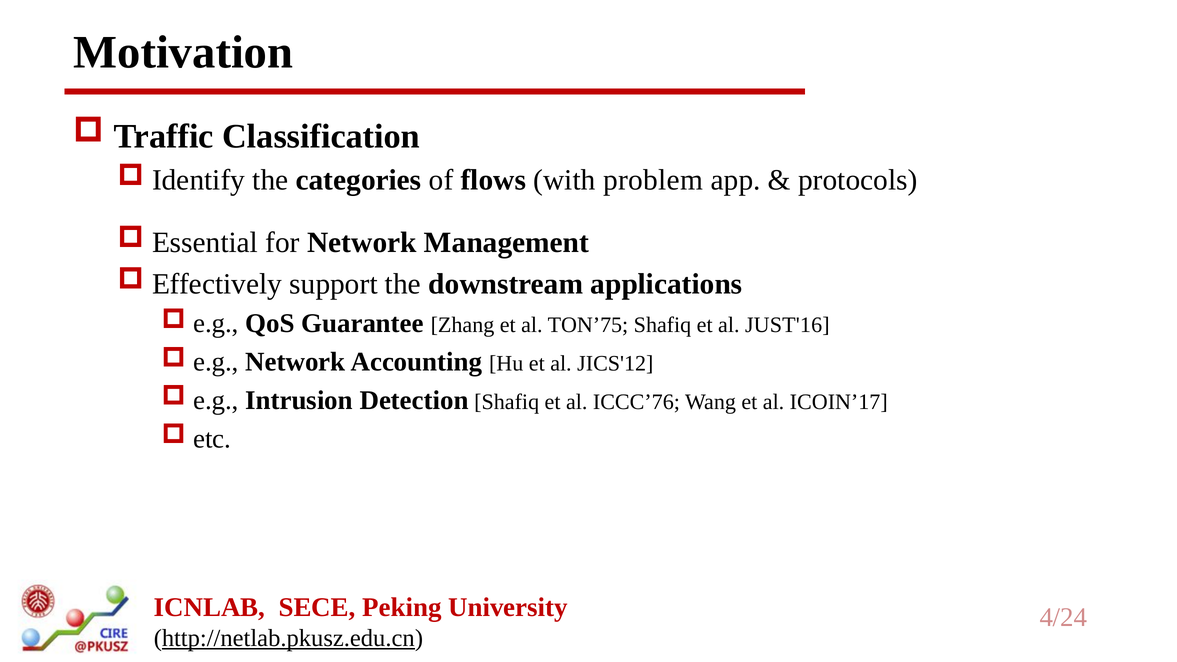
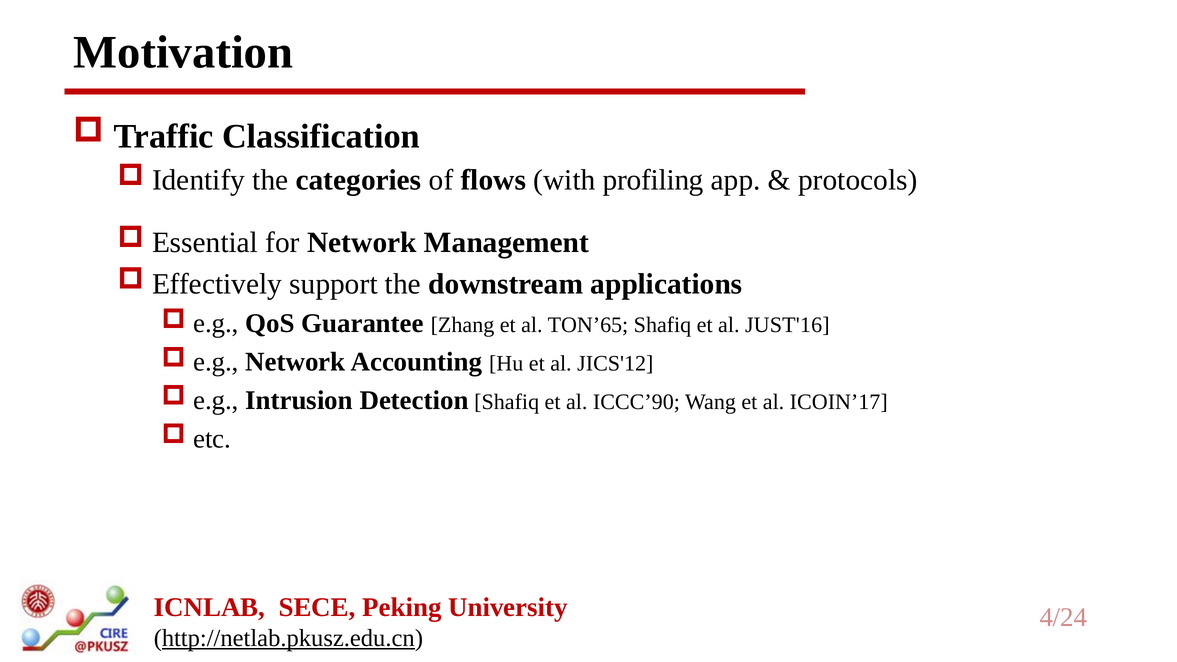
problem: problem -> profiling
TON’75: TON’75 -> TON’65
ICCC’76: ICCC’76 -> ICCC’90
